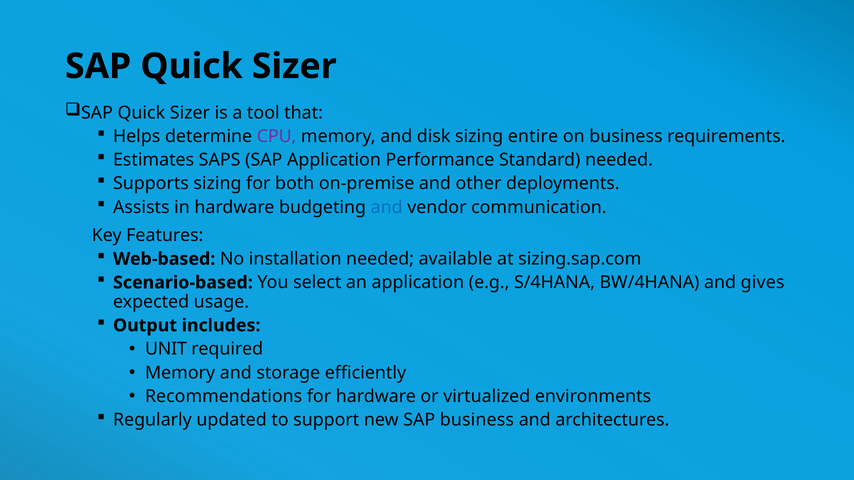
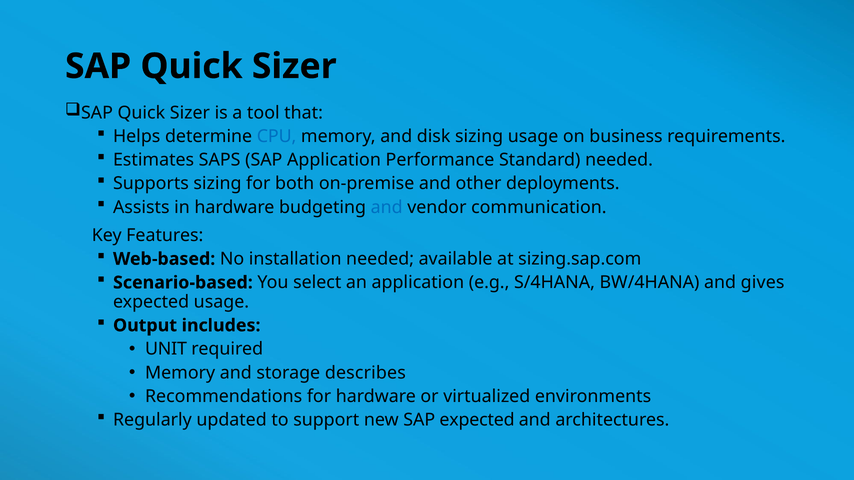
CPU colour: purple -> blue
sizing entire: entire -> usage
efficiently: efficiently -> describes
SAP business: business -> expected
